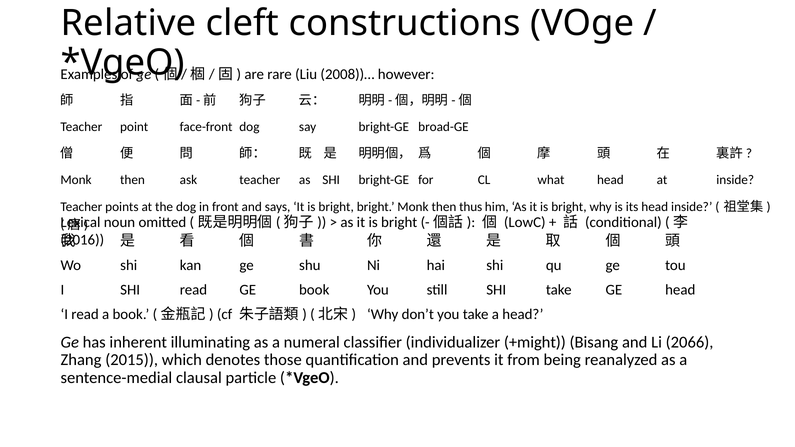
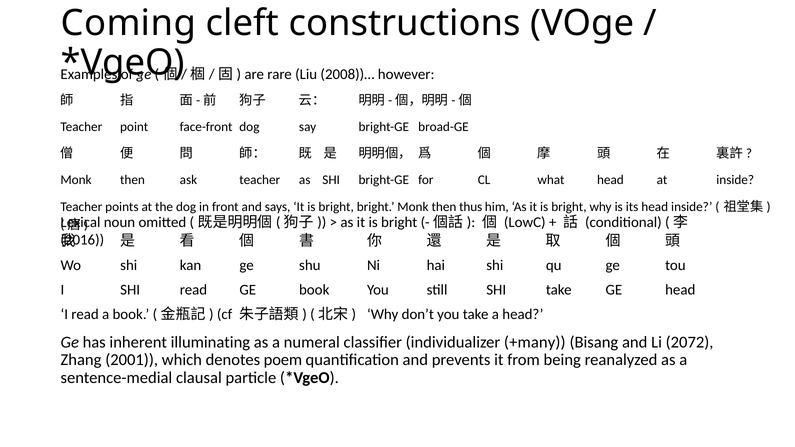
Relative: Relative -> Coming
+might: +might -> +many
2066: 2066 -> 2072
2015: 2015 -> 2001
those: those -> poem
